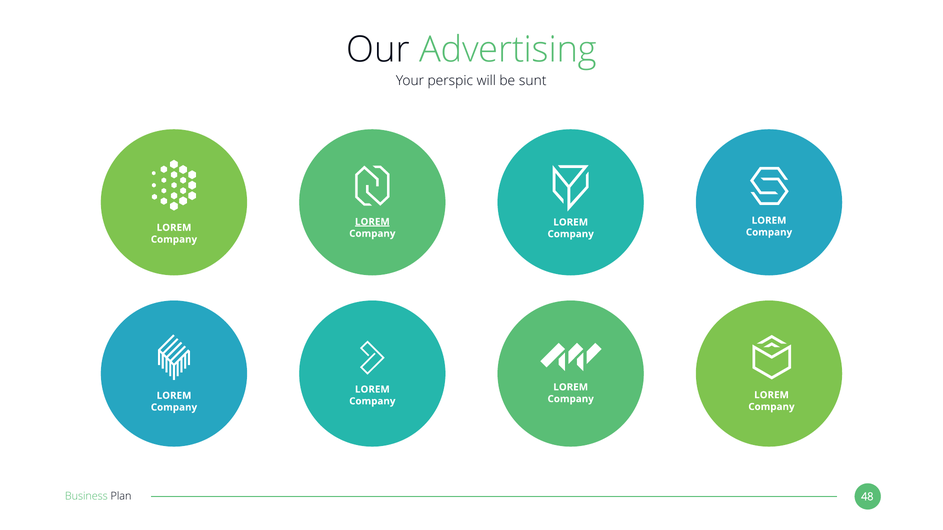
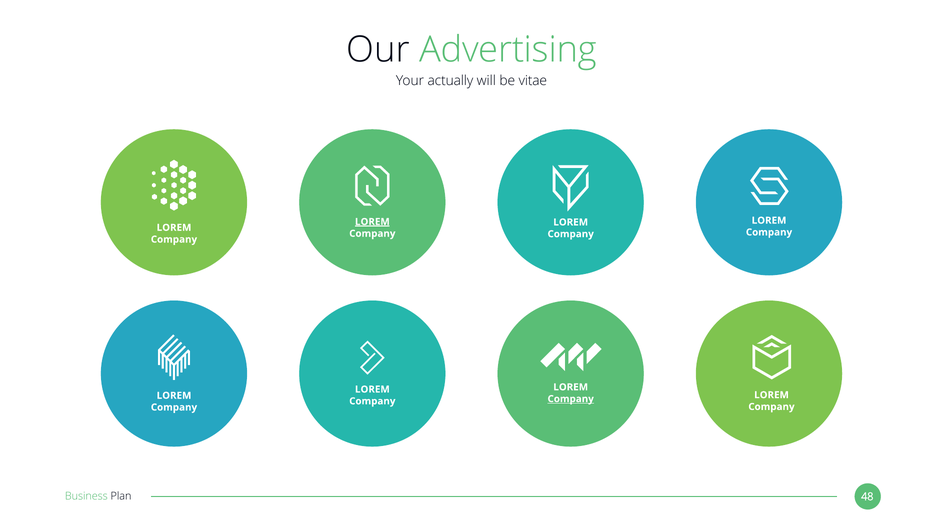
perspic: perspic -> actually
sunt: sunt -> vitae
Company at (571, 399) underline: none -> present
